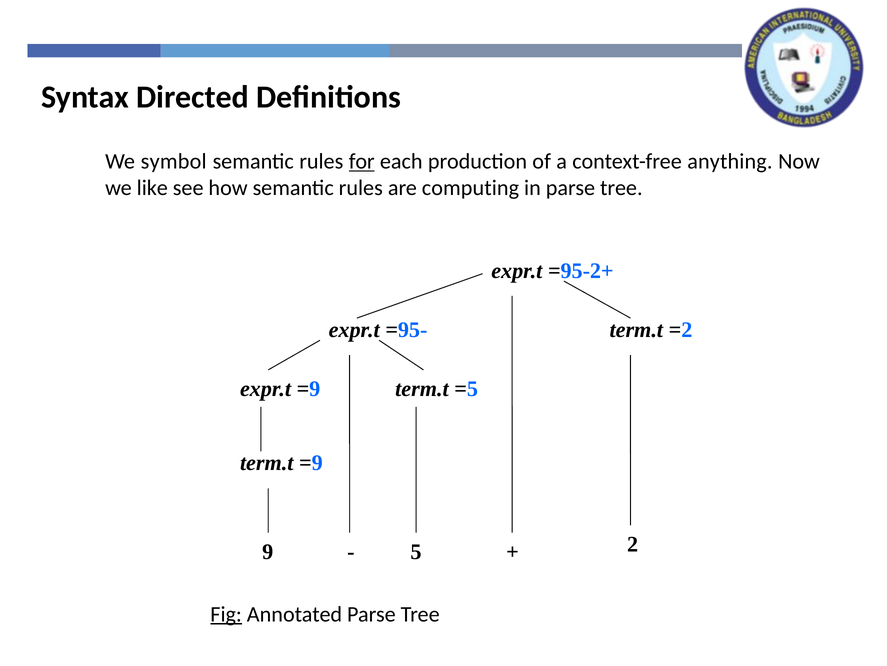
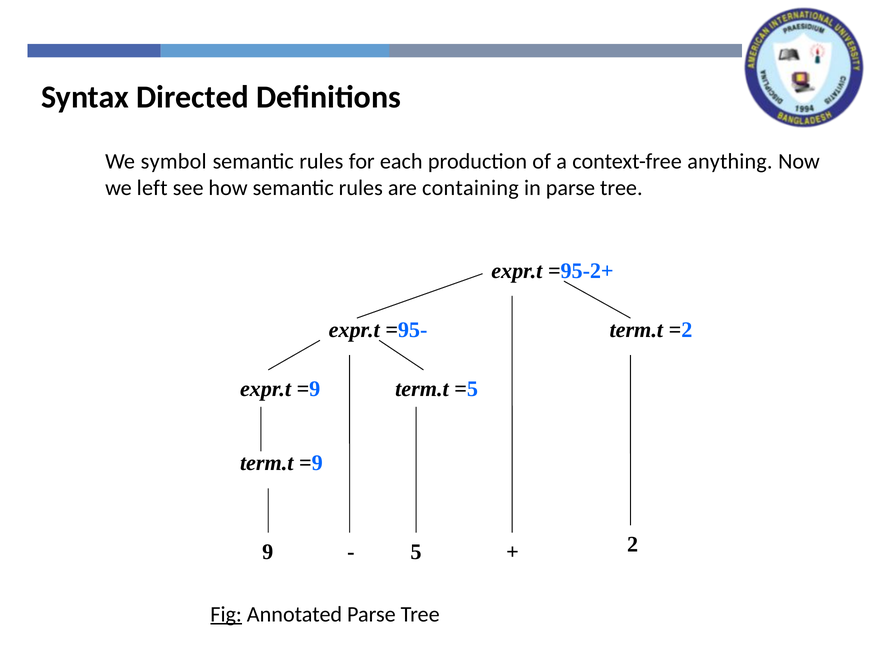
for underline: present -> none
like: like -> left
computing: computing -> containing
